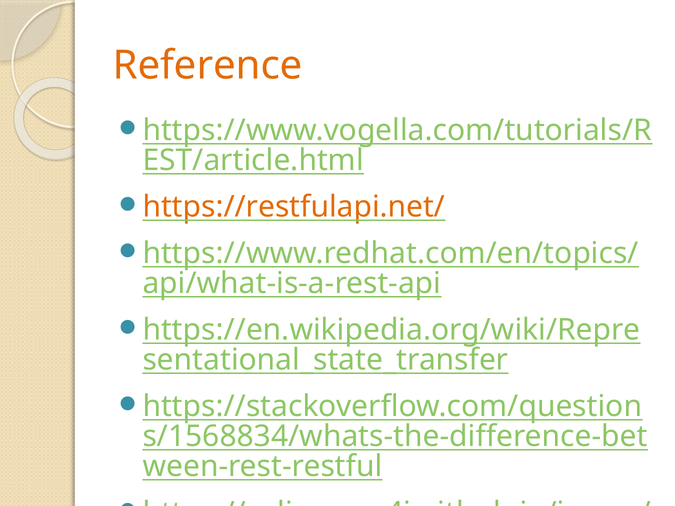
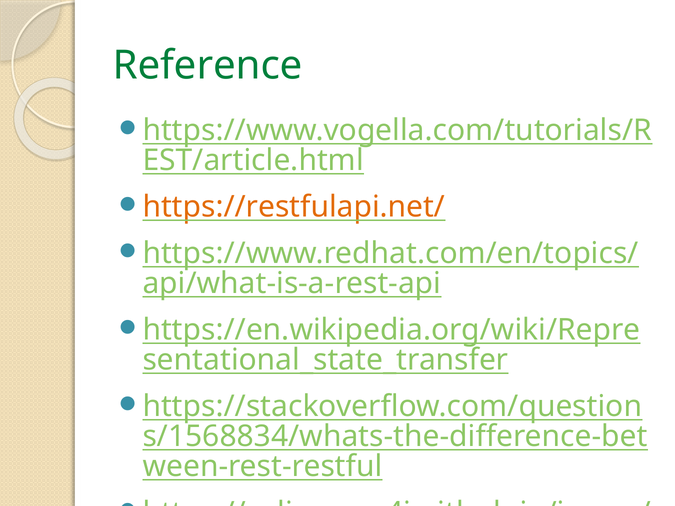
Reference colour: orange -> green
